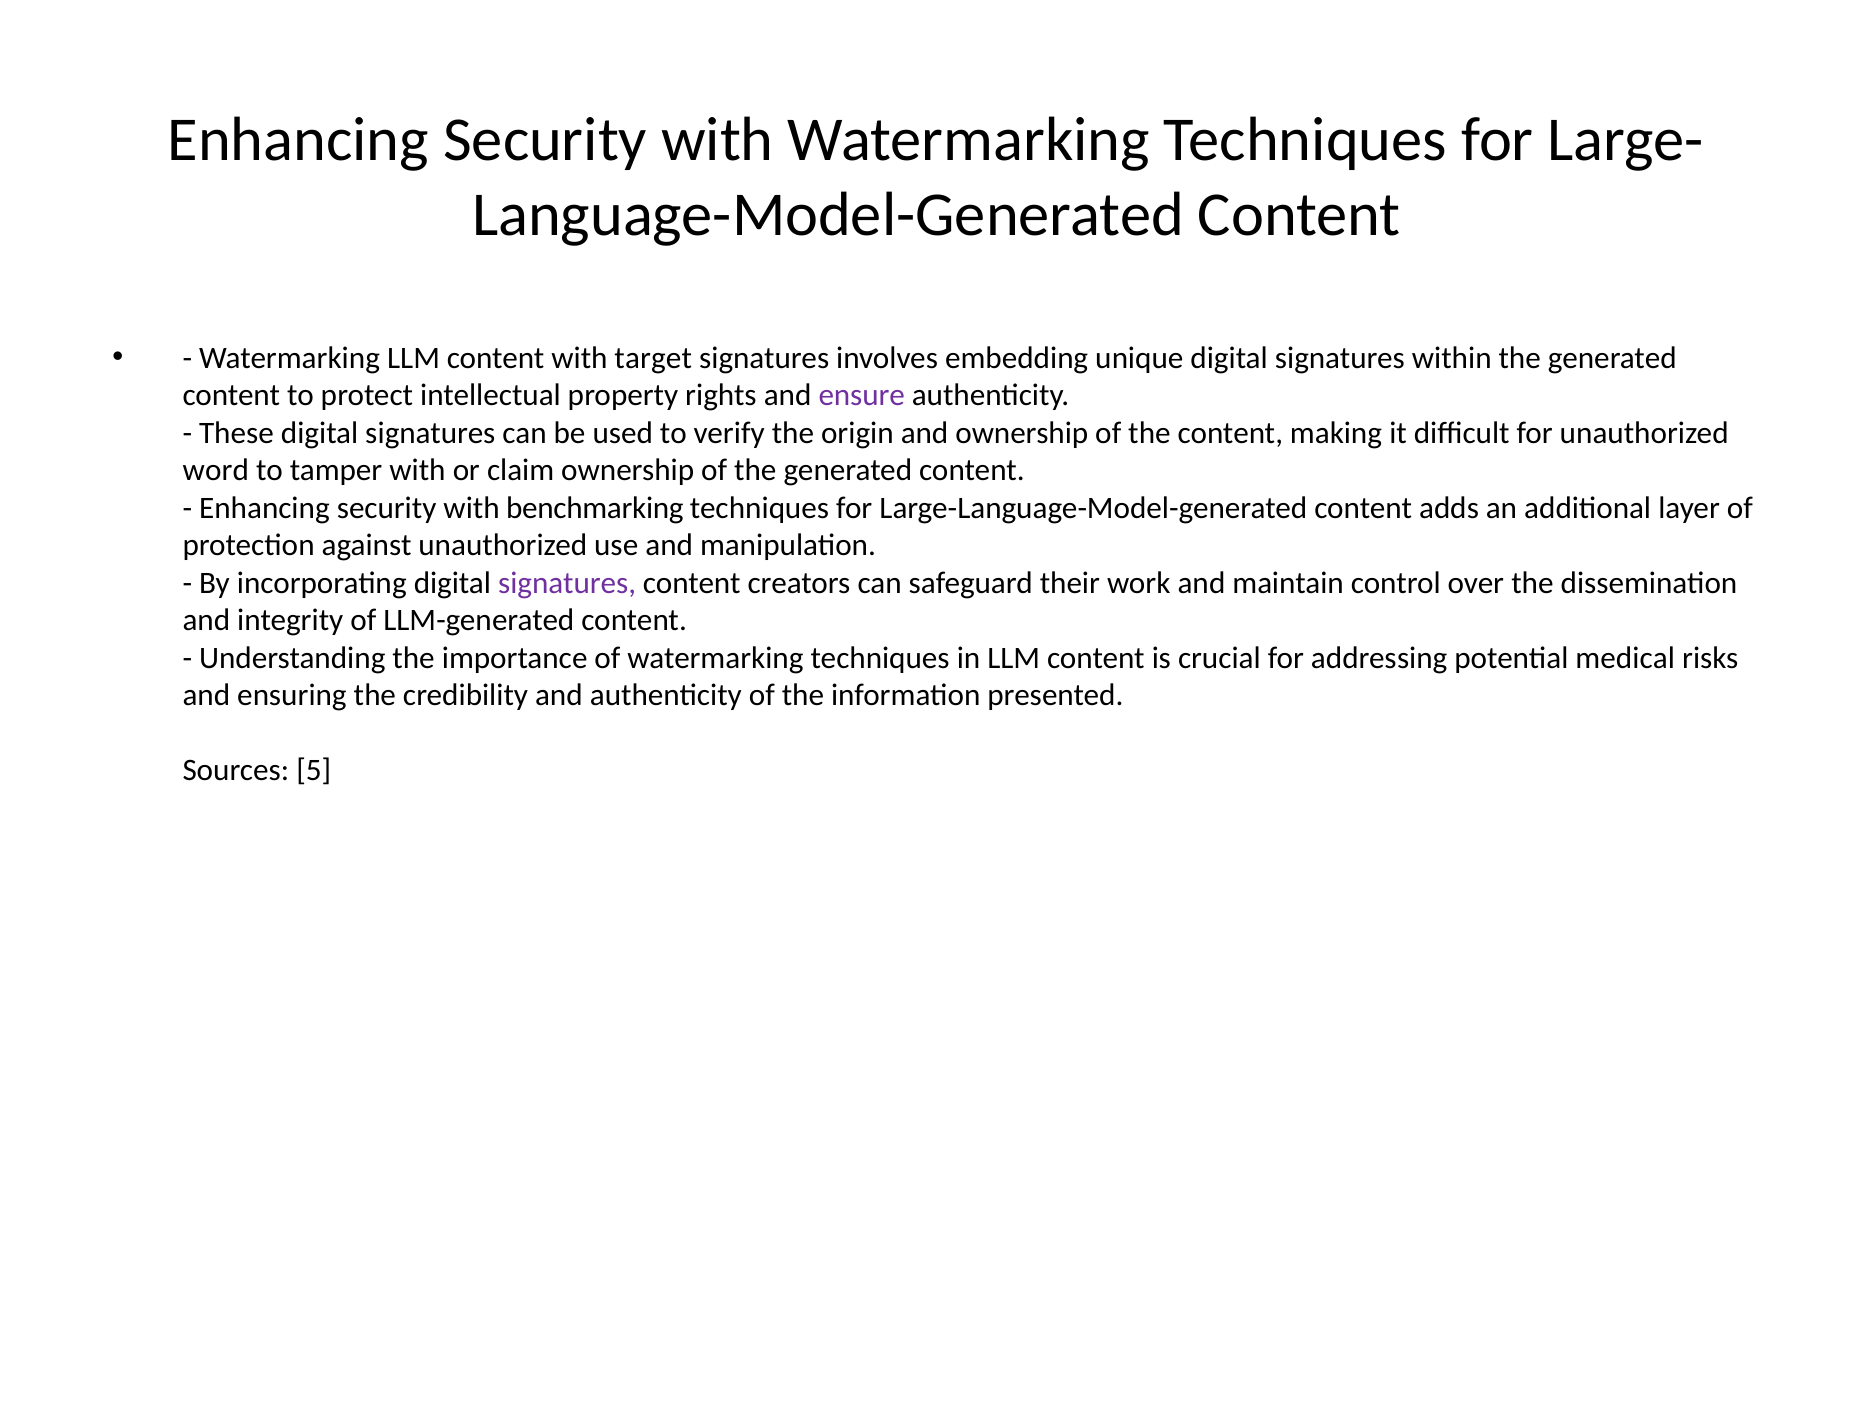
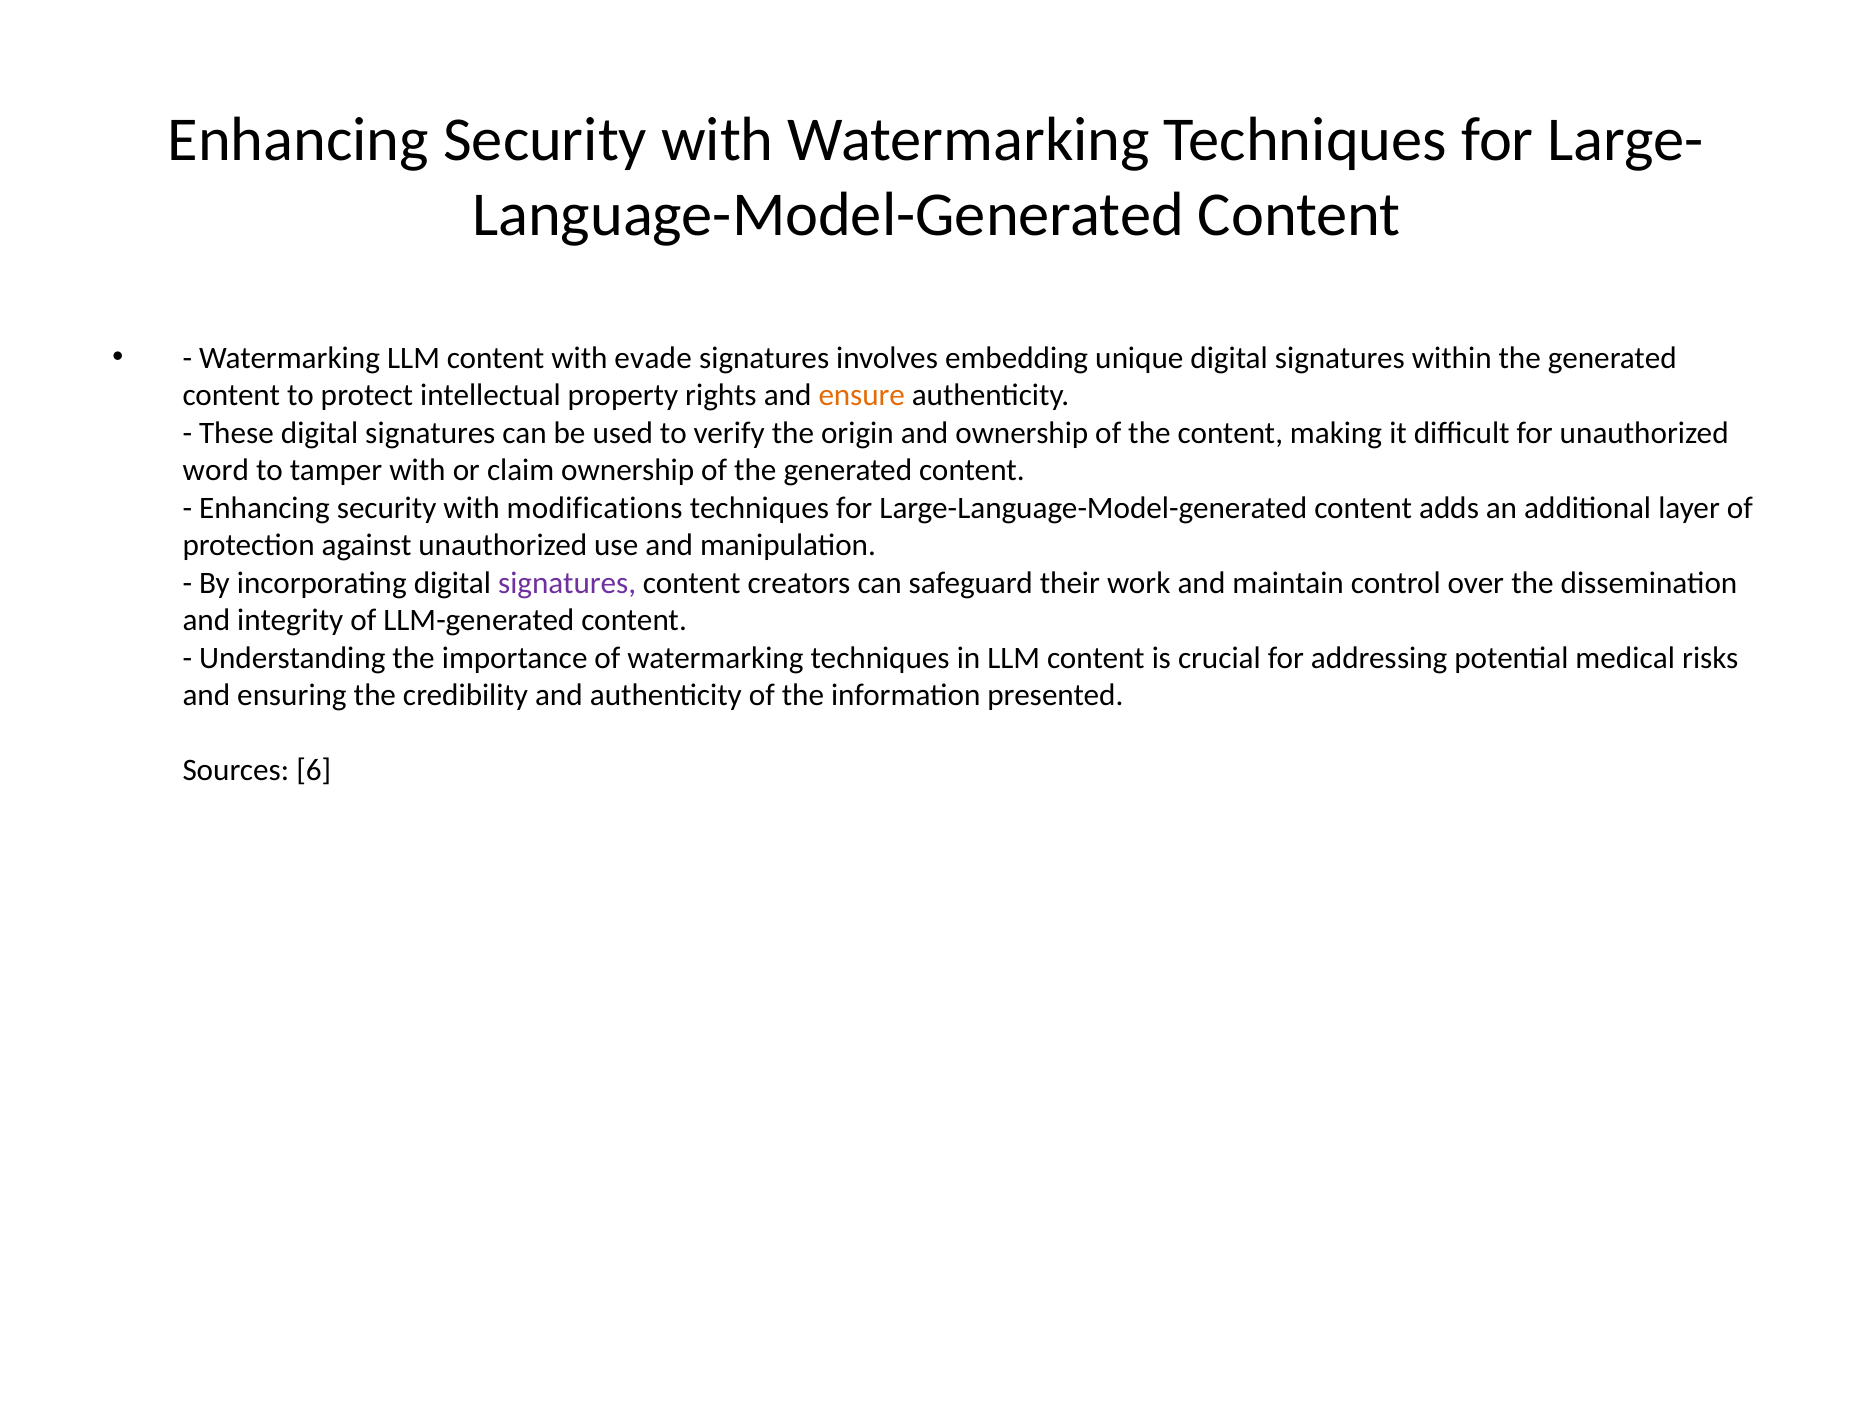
target: target -> evade
ensure colour: purple -> orange
benchmarking: benchmarking -> modifications
5: 5 -> 6
